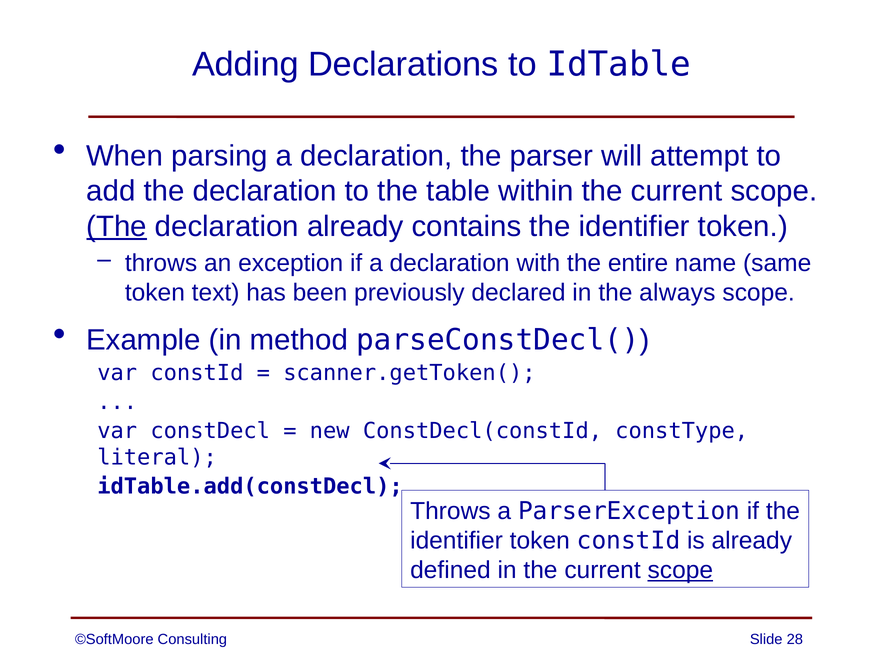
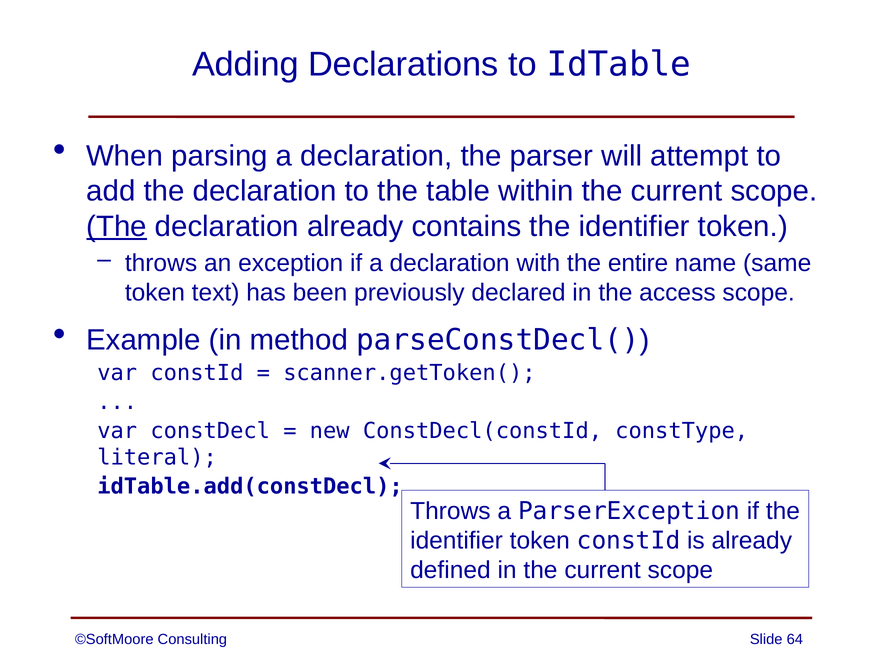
always: always -> access
scope at (680, 570) underline: present -> none
28: 28 -> 64
